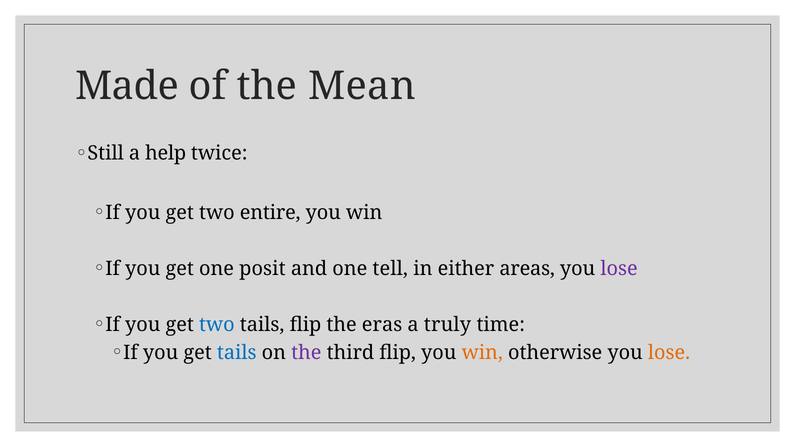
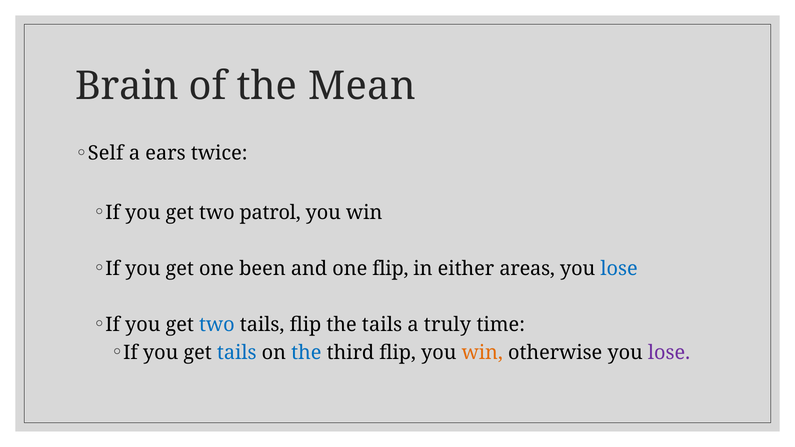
Made: Made -> Brain
Still: Still -> Self
help: help -> ears
entire: entire -> patrol
posit: posit -> been
one tell: tell -> flip
lose at (619, 269) colour: purple -> blue
the eras: eras -> tails
the at (306, 353) colour: purple -> blue
lose at (669, 353) colour: orange -> purple
